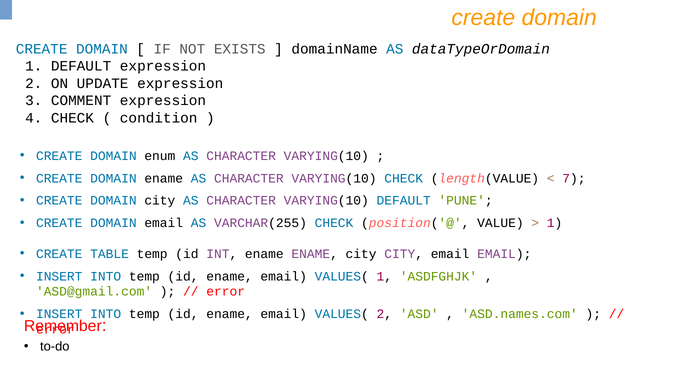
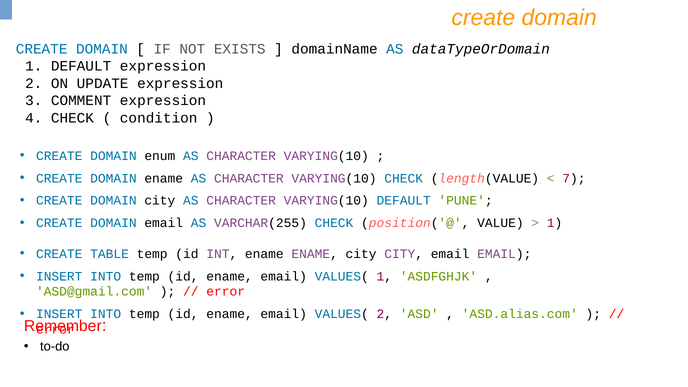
ASD.names.com: ASD.names.com -> ASD.alias.com
